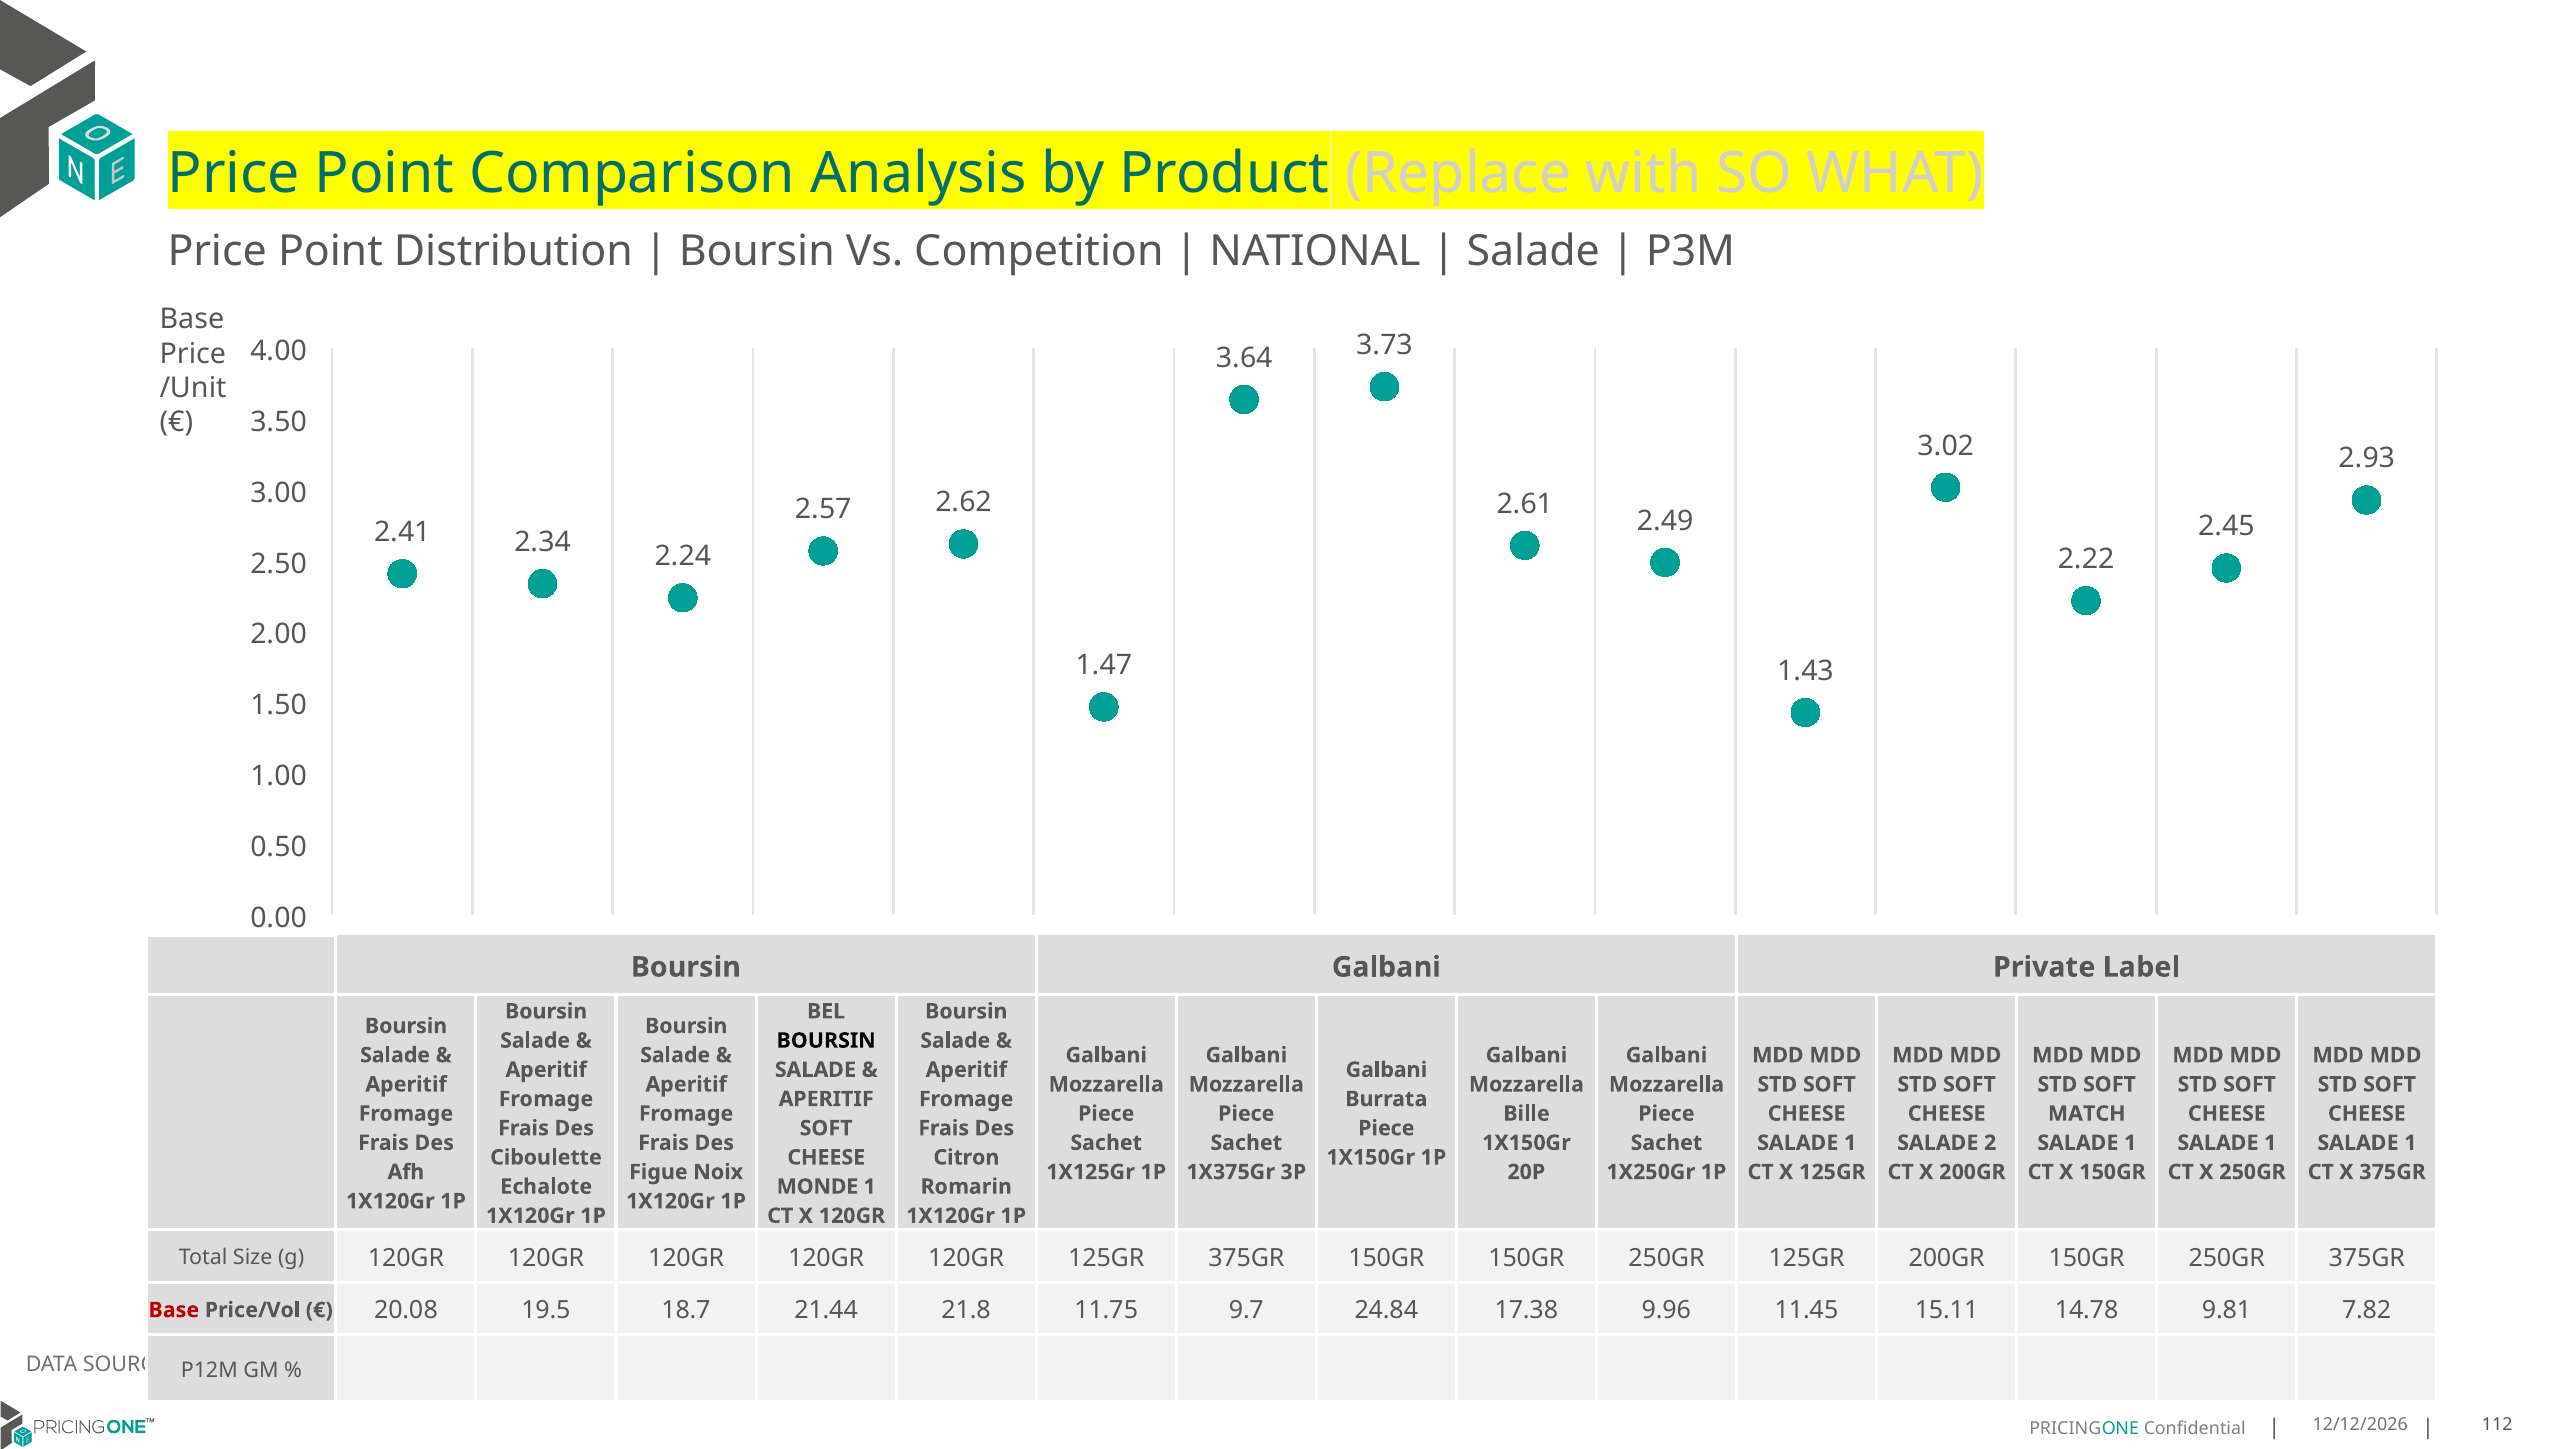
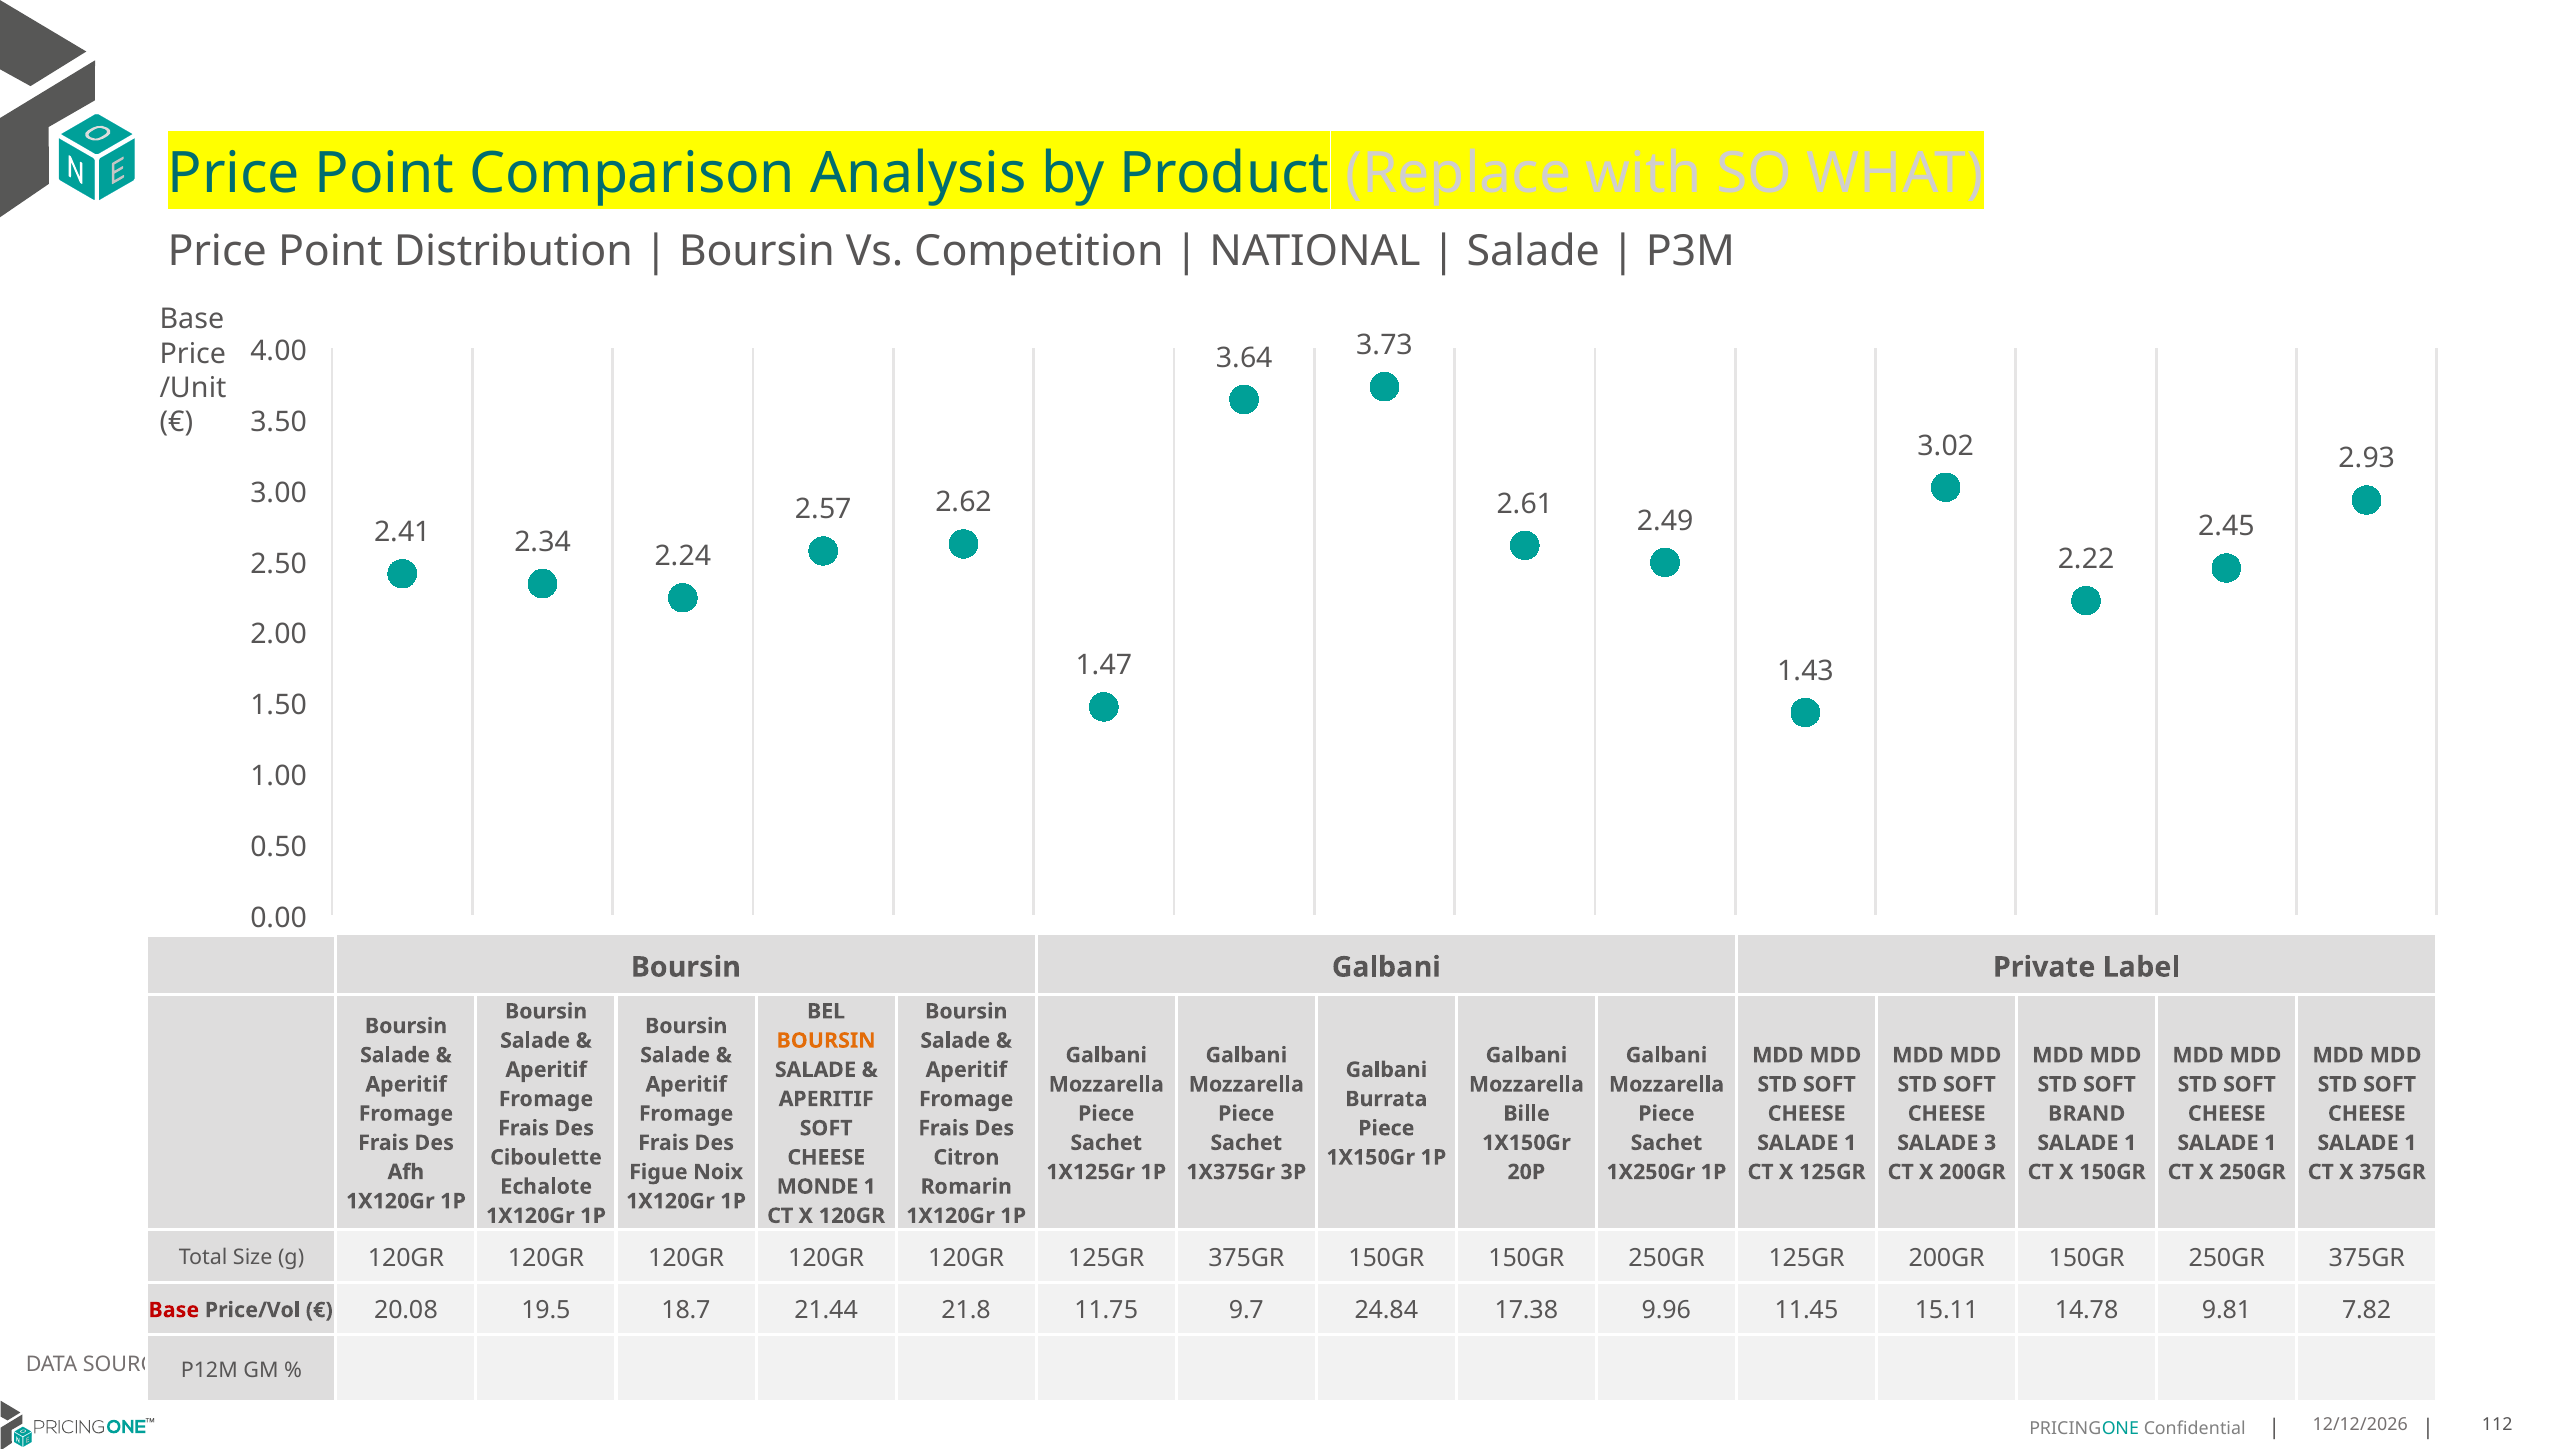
BOURSIN at (826, 1041) colour: black -> orange
MATCH: MATCH -> BRAND
2: 2 -> 3
